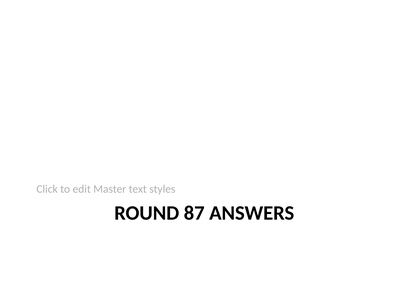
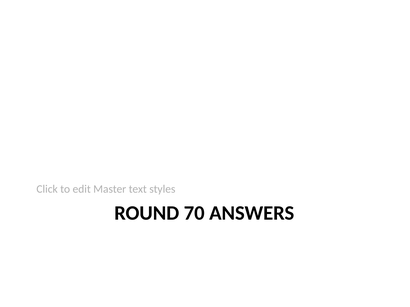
87: 87 -> 70
